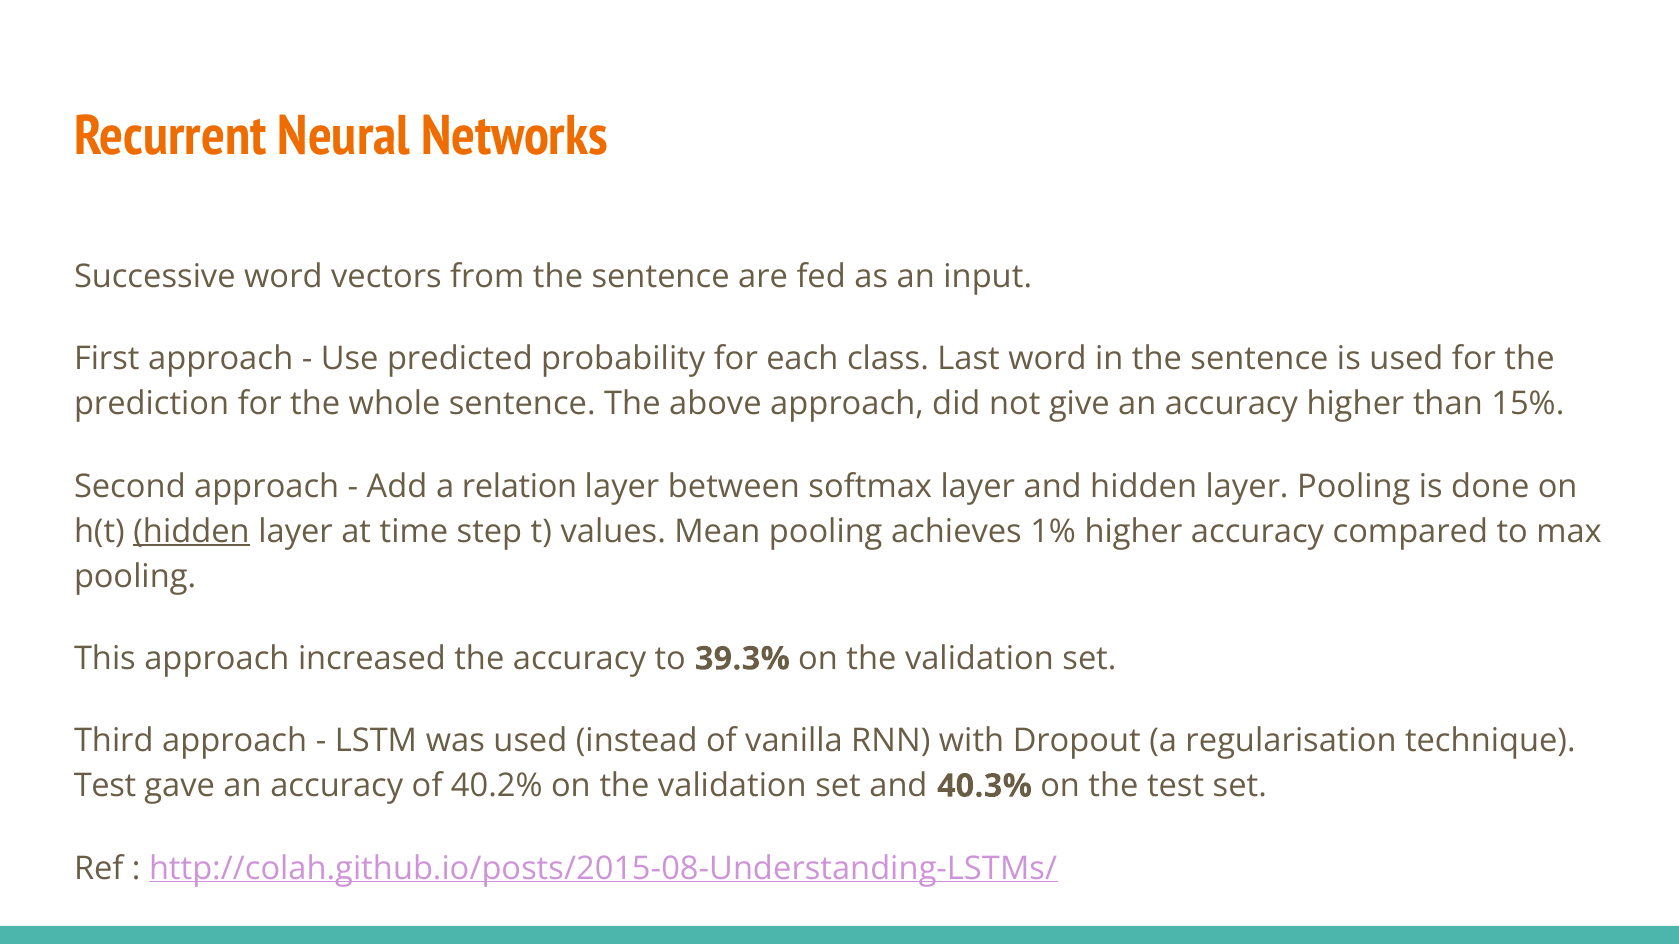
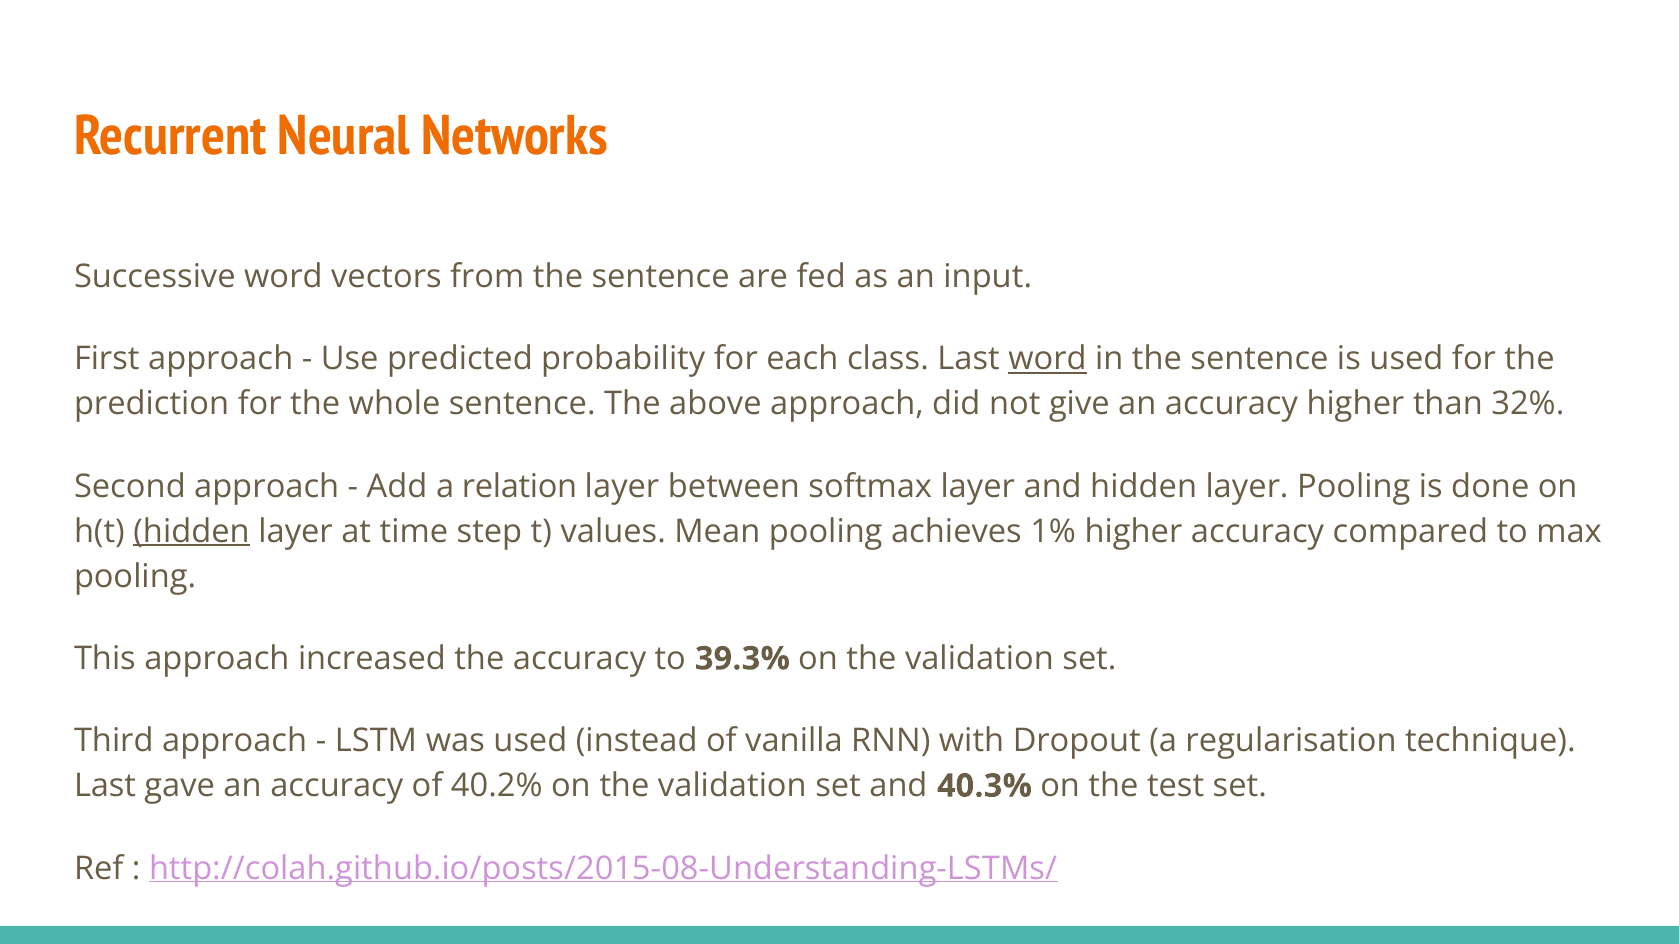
word at (1047, 359) underline: none -> present
15%: 15% -> 32%
Test at (105, 786): Test -> Last
